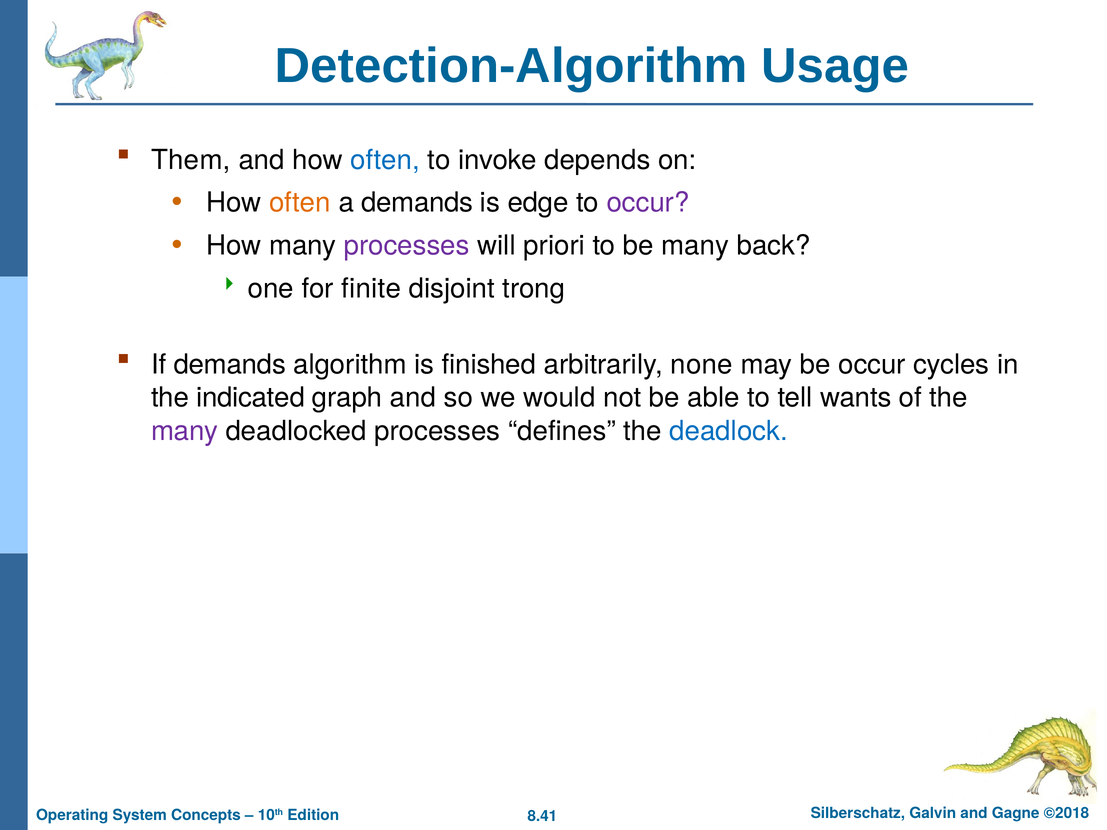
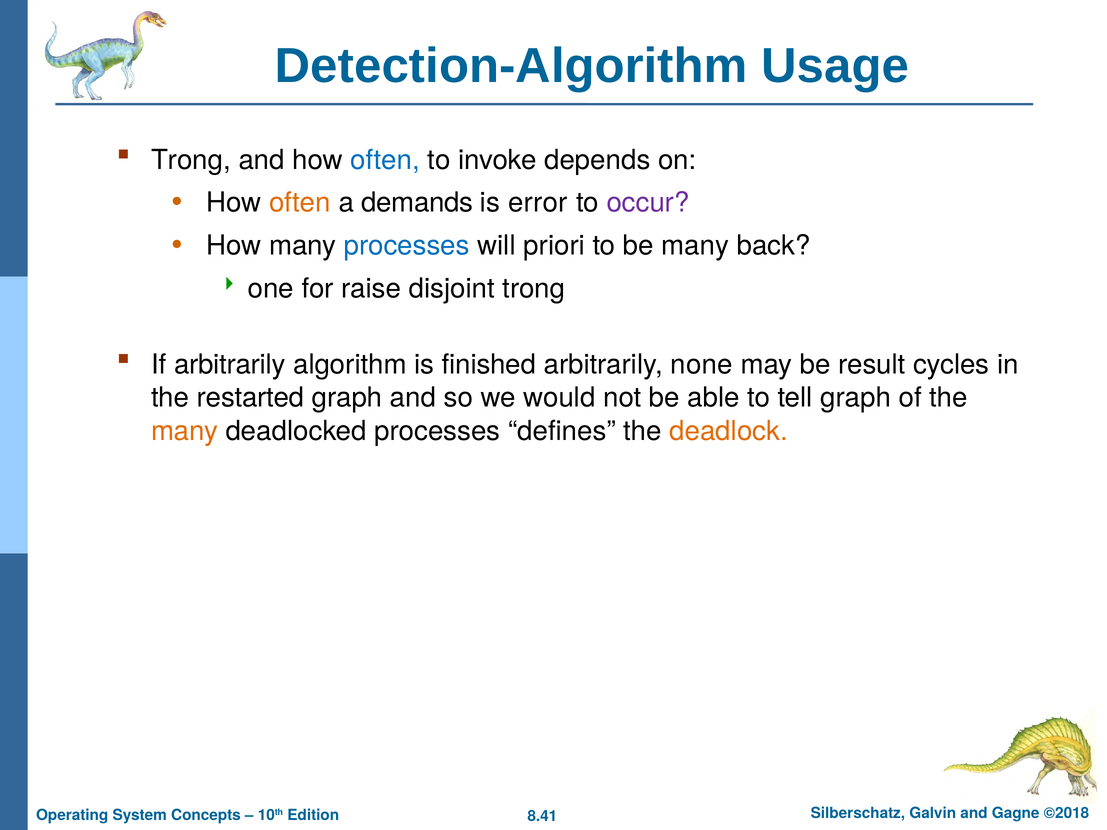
Them at (191, 160): Them -> Trong
edge: edge -> error
processes at (407, 246) colour: purple -> blue
finite: finite -> raise
If demands: demands -> arbitrarily
be occur: occur -> result
indicated: indicated -> restarted
tell wants: wants -> graph
many at (185, 431) colour: purple -> orange
deadlock colour: blue -> orange
